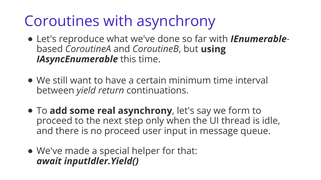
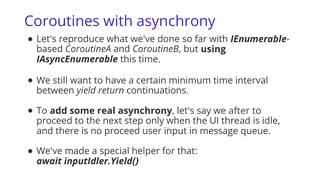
form: form -> after
